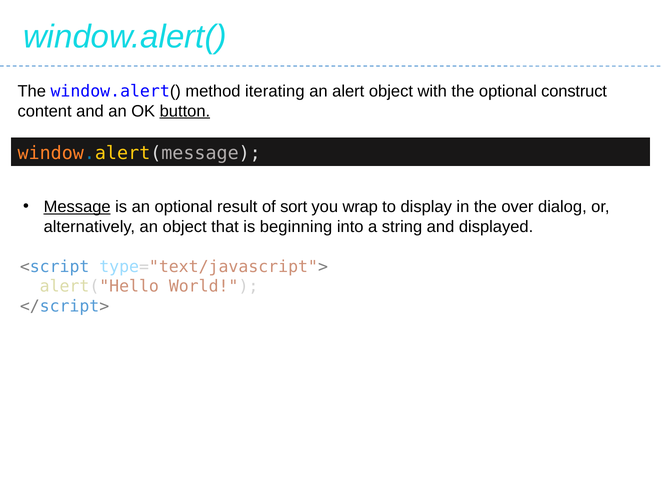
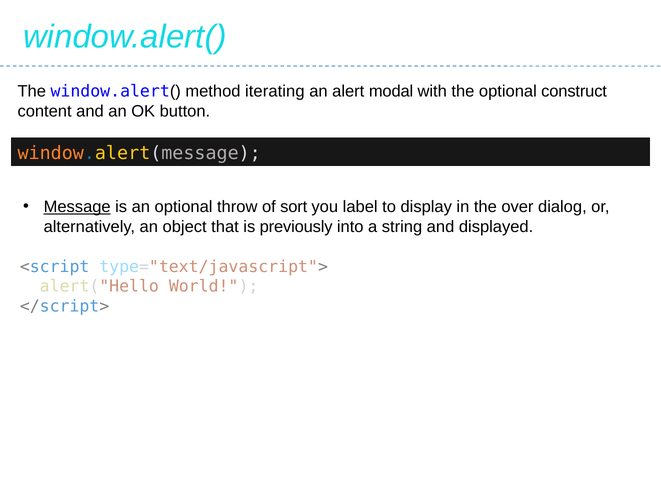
alert object: object -> modal
button underline: present -> none
result: result -> throw
wrap: wrap -> label
beginning: beginning -> previously
